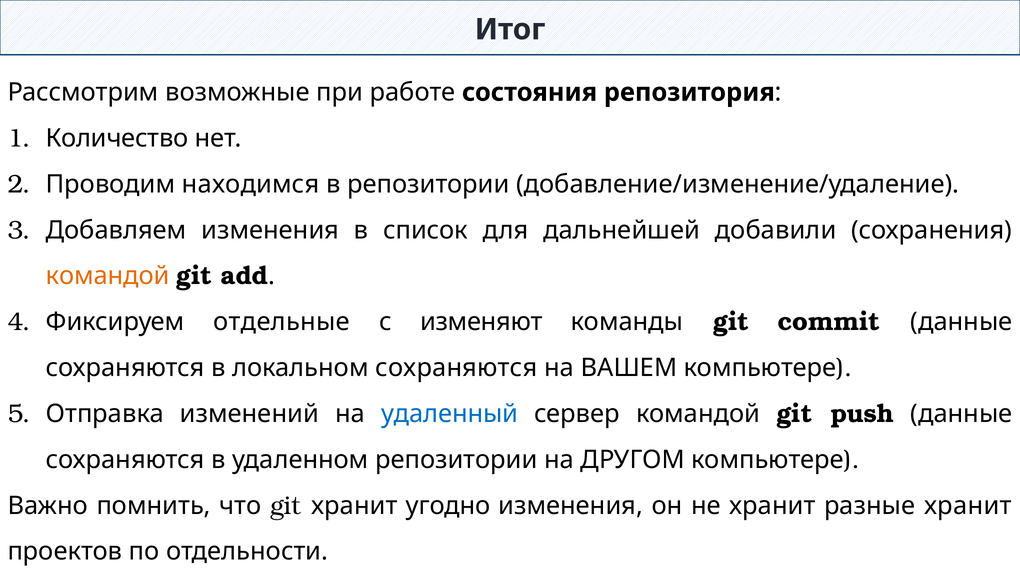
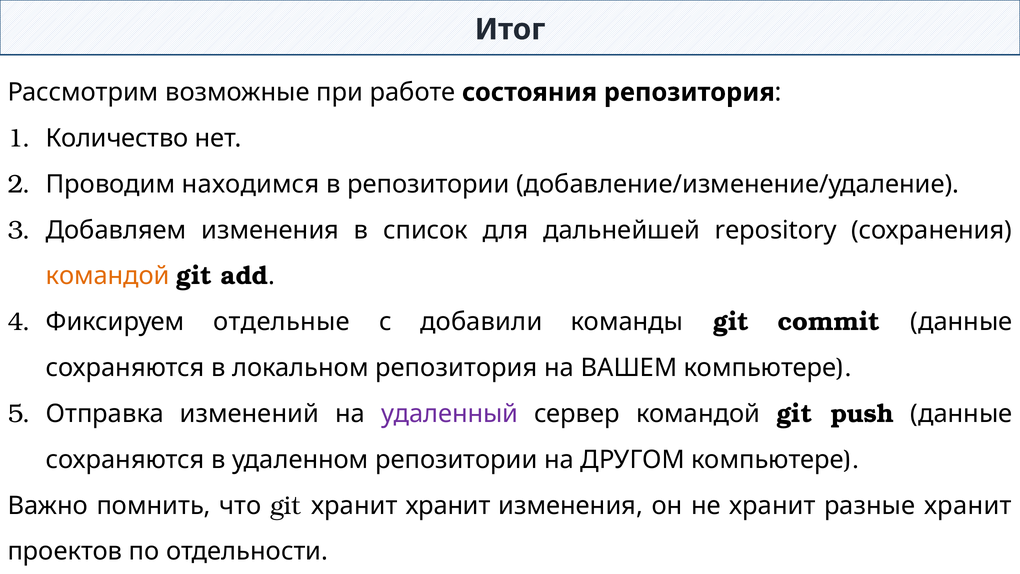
добавили: добавили -> repository
изменяют: изменяют -> добавили
локальном сохраняются: сохраняются -> репозитория
удаленный colour: blue -> purple
хранит угодно: угодно -> хранит
